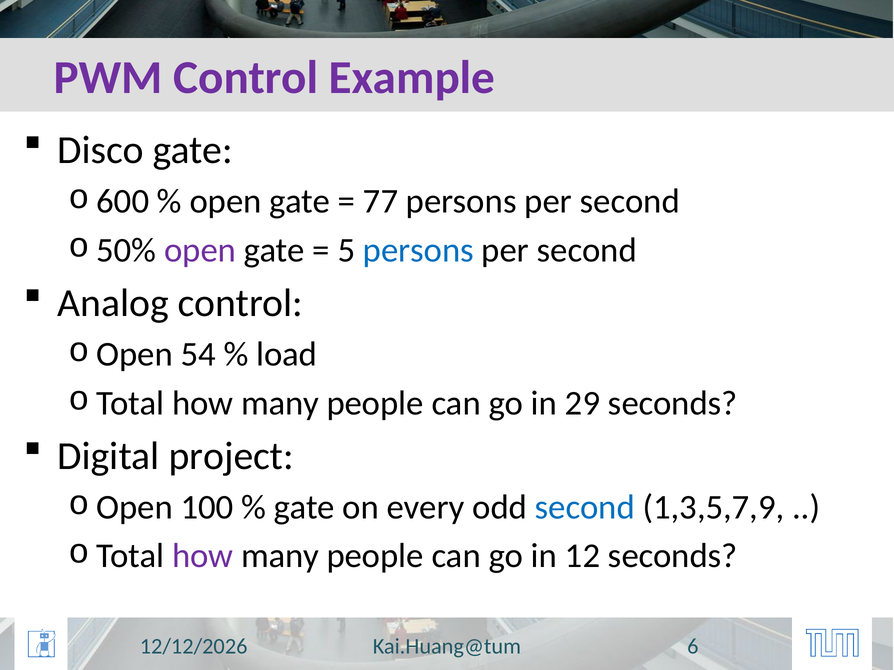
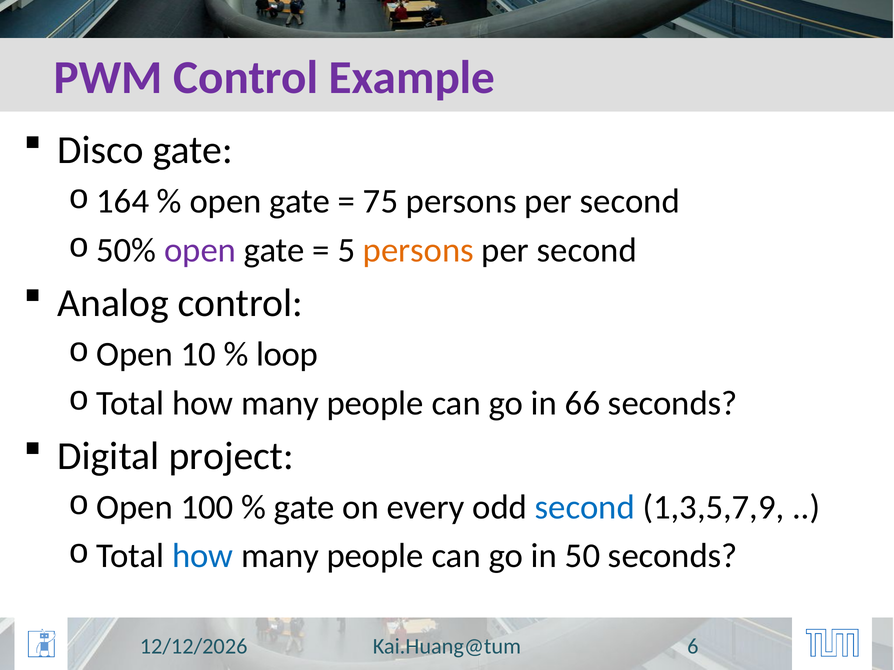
600: 600 -> 164
77: 77 -> 75
persons at (418, 250) colour: blue -> orange
54: 54 -> 10
load: load -> loop
29: 29 -> 66
how at (203, 556) colour: purple -> blue
12: 12 -> 50
